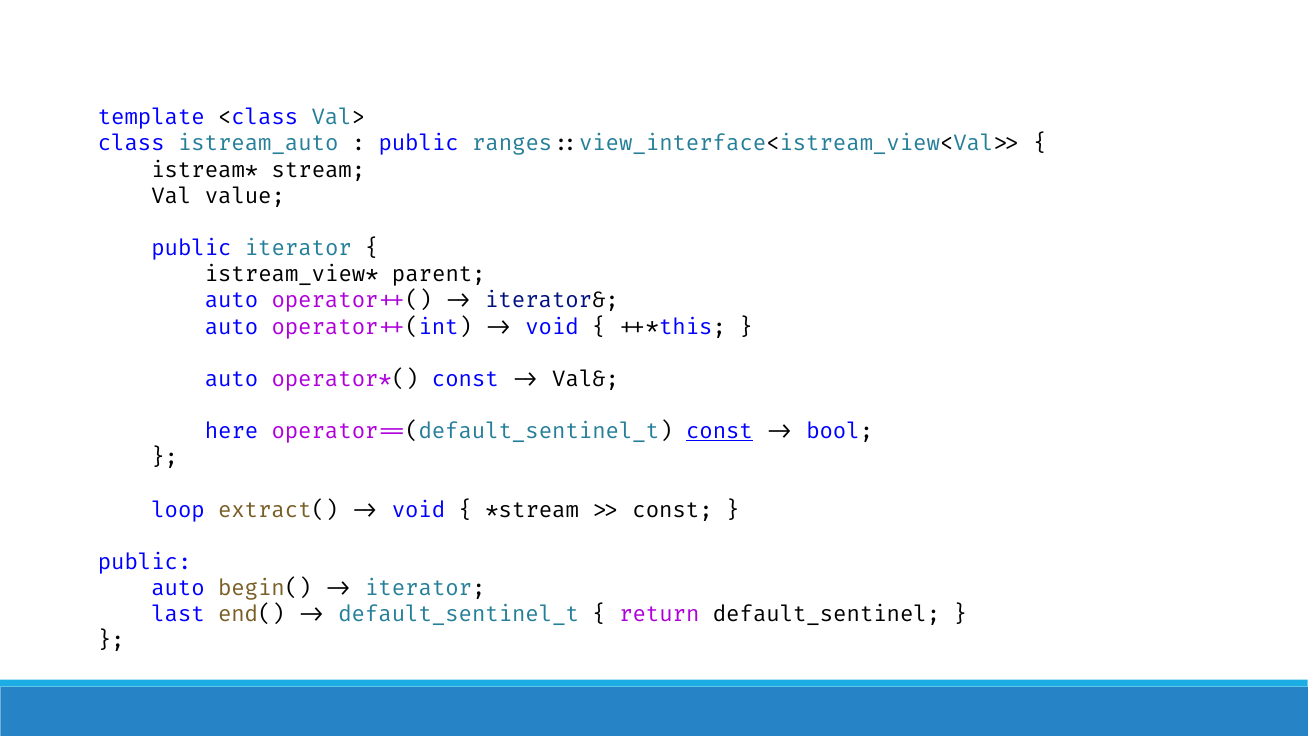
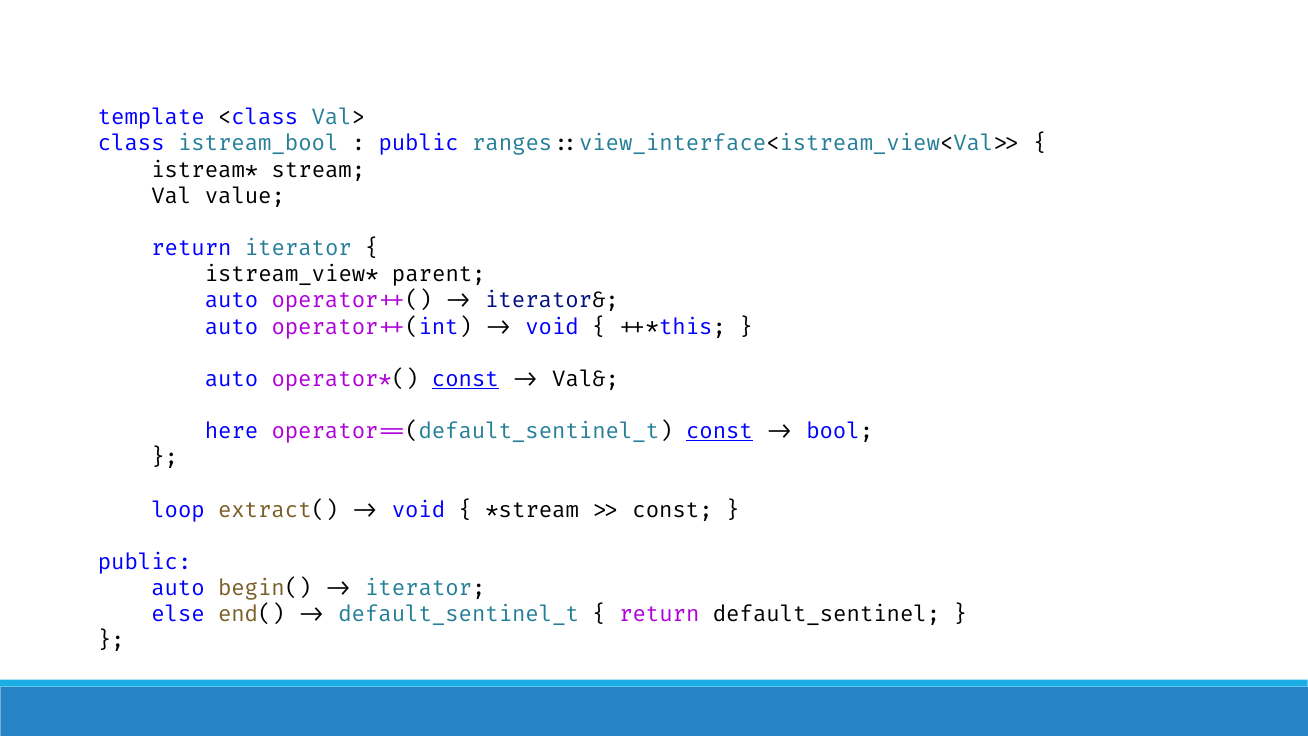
istream_auto: istream_auto -> istream_bool
public at (191, 248): public -> return
const at (465, 379) underline: none -> present
last: last -> else
